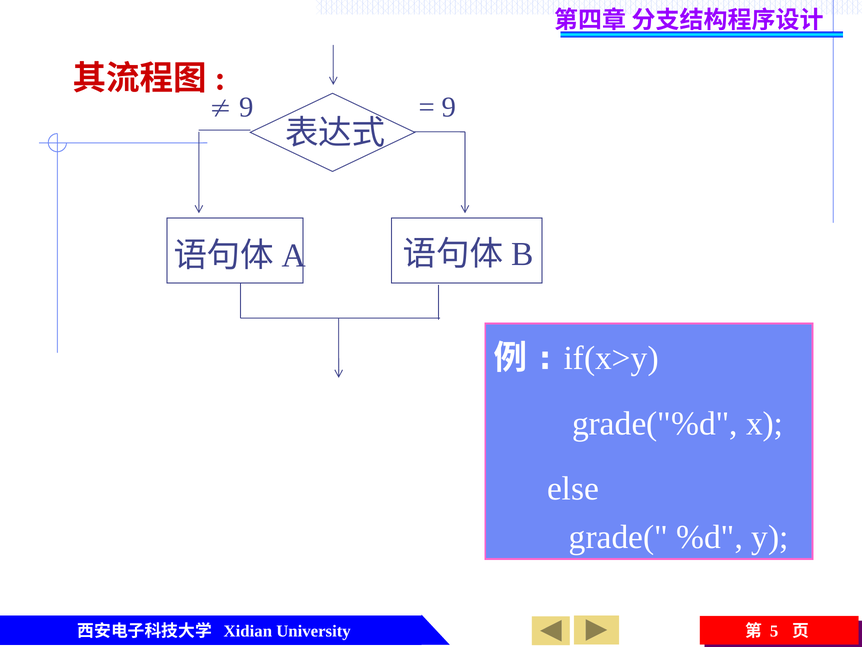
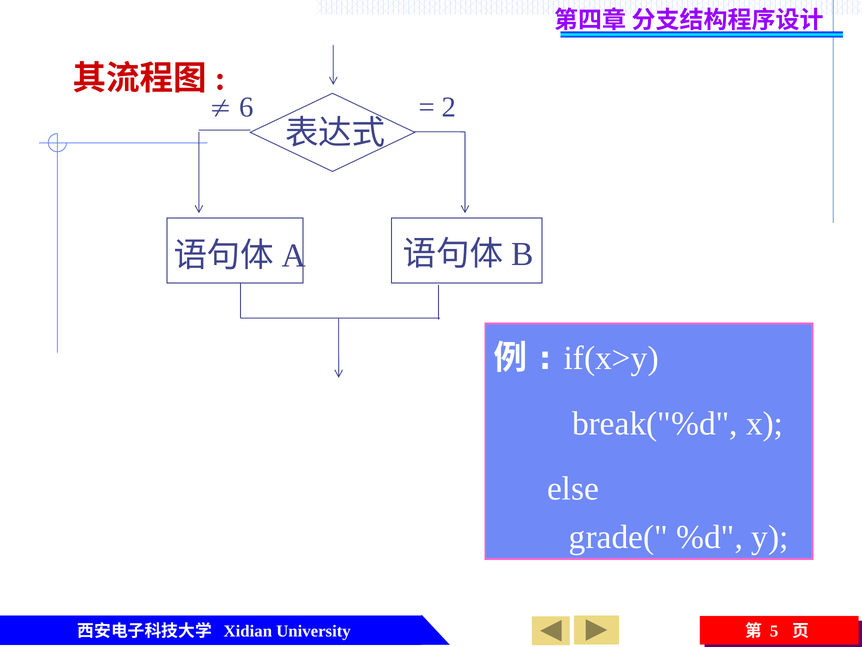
9 at (246, 107): 9 -> 6
9 at (449, 107): 9 -> 2
grade("%d: grade("%d -> break("%d
